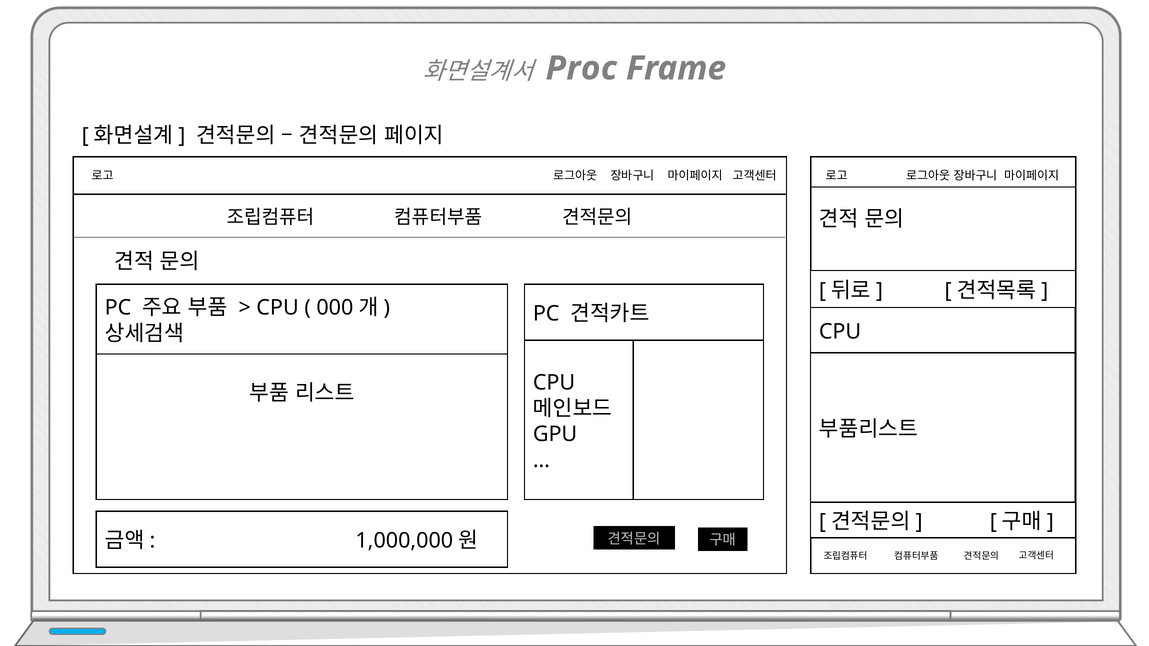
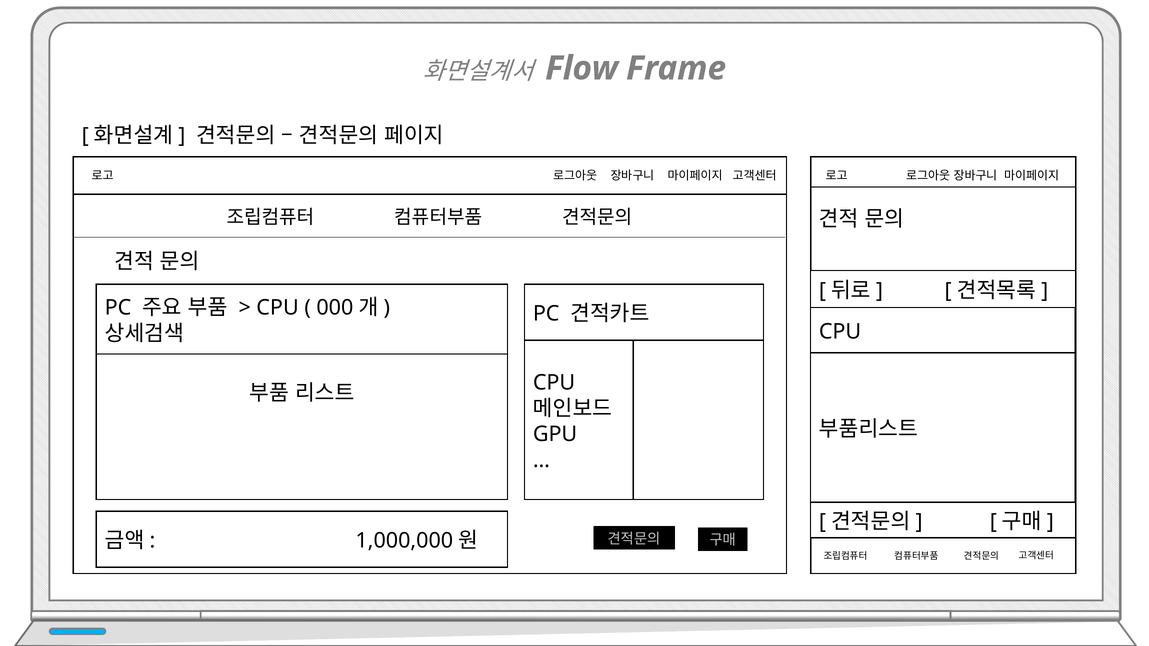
Proc: Proc -> Flow
